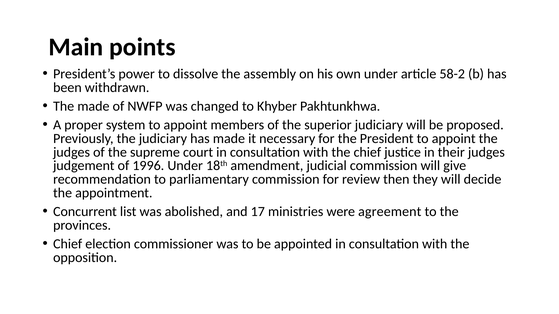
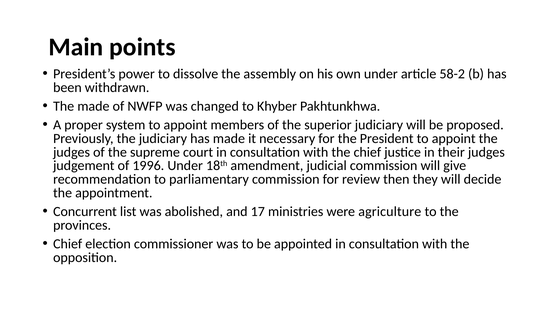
agreement: agreement -> agriculture
